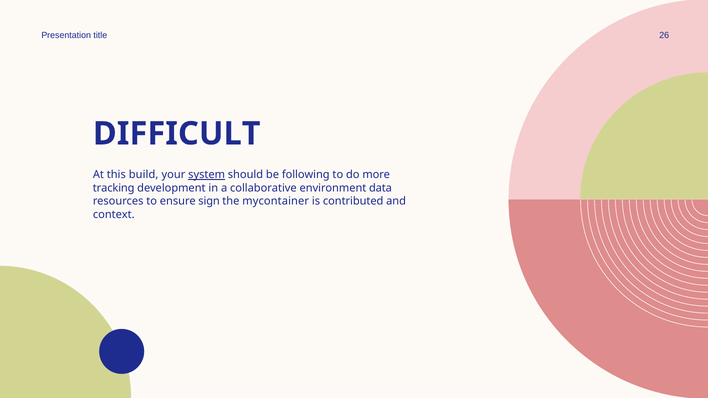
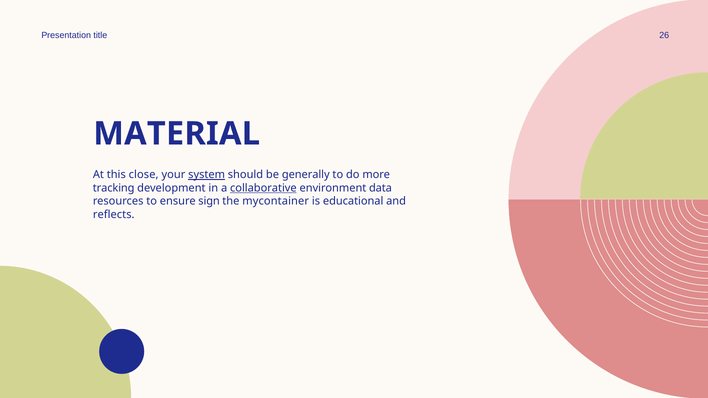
DIFFICULT: DIFFICULT -> MATERIAL
build: build -> close
following: following -> generally
collaborative underline: none -> present
contributed: contributed -> educational
context: context -> reflects
